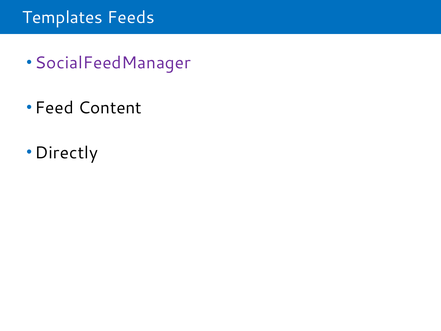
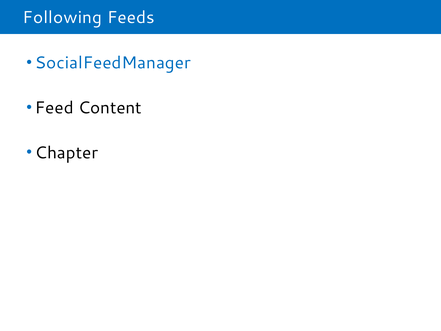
Templates: Templates -> Following
SocialFeedManager colour: purple -> blue
Directly: Directly -> Chapter
